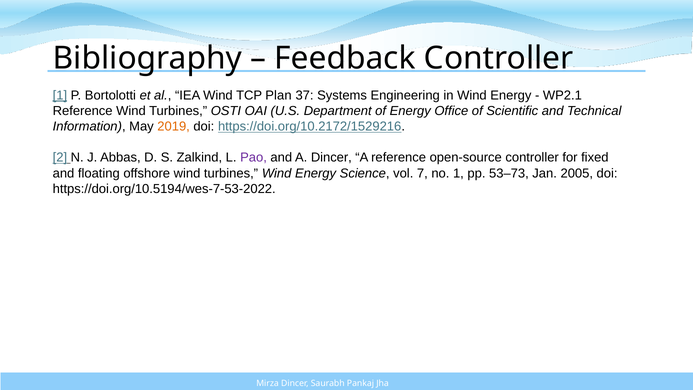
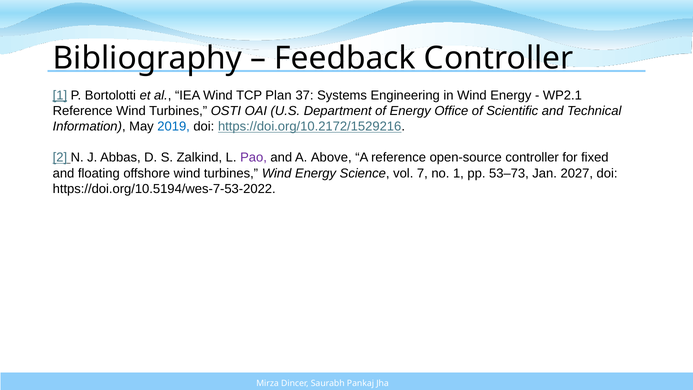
2019 colour: orange -> blue
A Dincer: Dincer -> Above
2005: 2005 -> 2027
